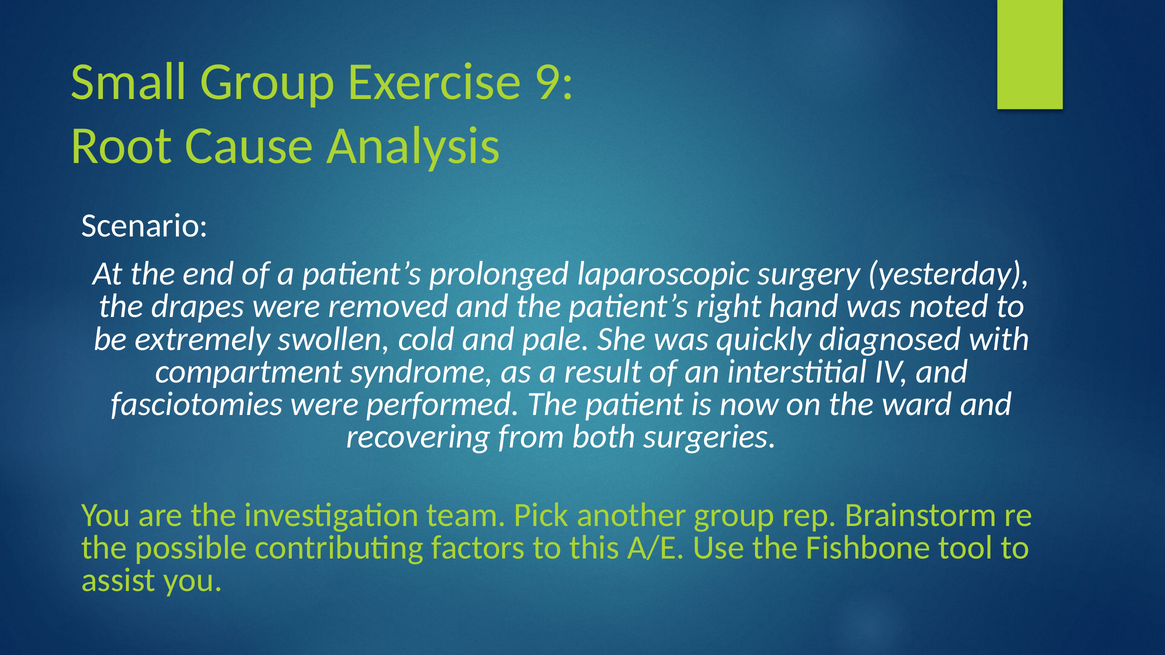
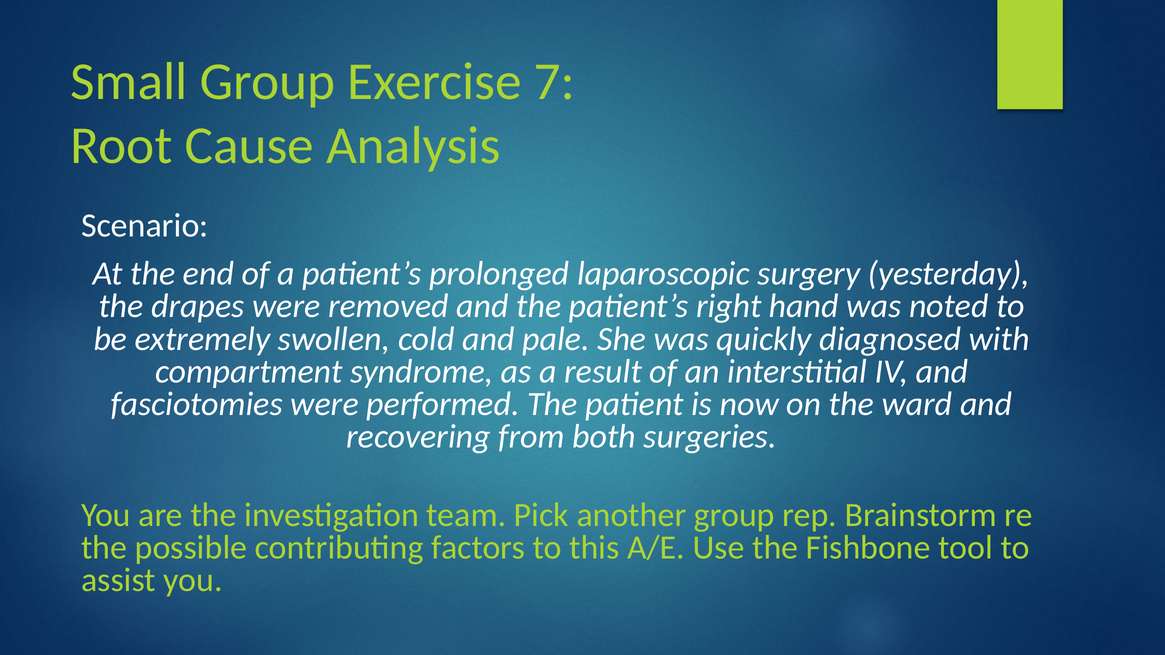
9: 9 -> 7
